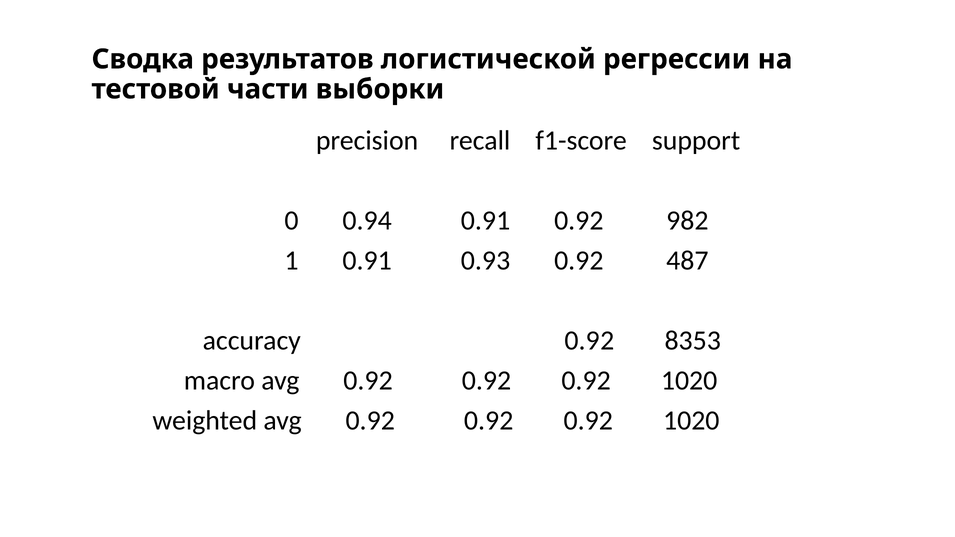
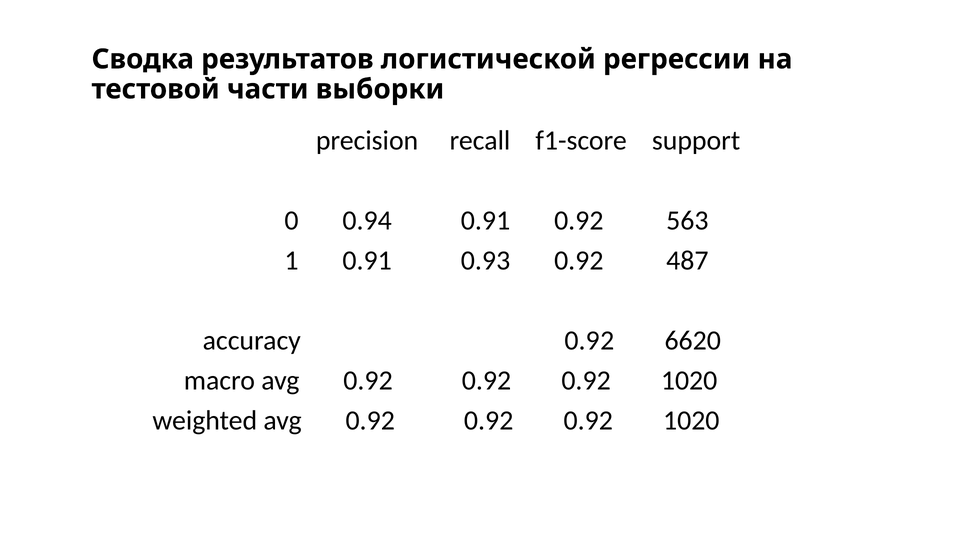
982: 982 -> 563
8353: 8353 -> 6620
